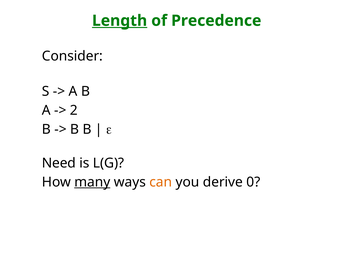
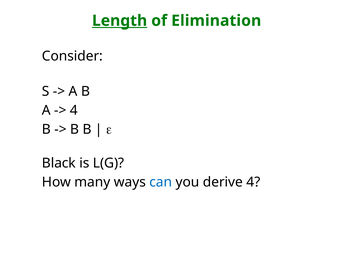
Precedence: Precedence -> Elimination
2 at (74, 110): 2 -> 4
Need: Need -> Black
many underline: present -> none
can colour: orange -> blue
derive 0: 0 -> 4
